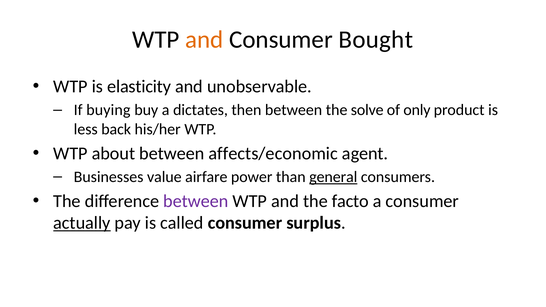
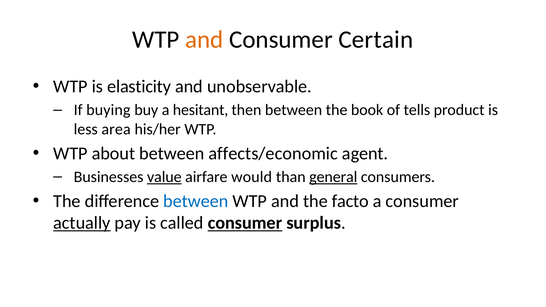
Bought: Bought -> Certain
dictates: dictates -> hesitant
solve: solve -> book
only: only -> tells
back: back -> area
value underline: none -> present
power: power -> would
between at (196, 201) colour: purple -> blue
consumer at (245, 223) underline: none -> present
